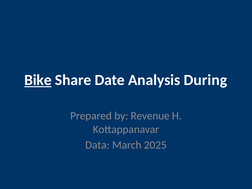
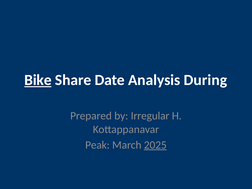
Revenue: Revenue -> Irregular
Data: Data -> Peak
2025 underline: none -> present
